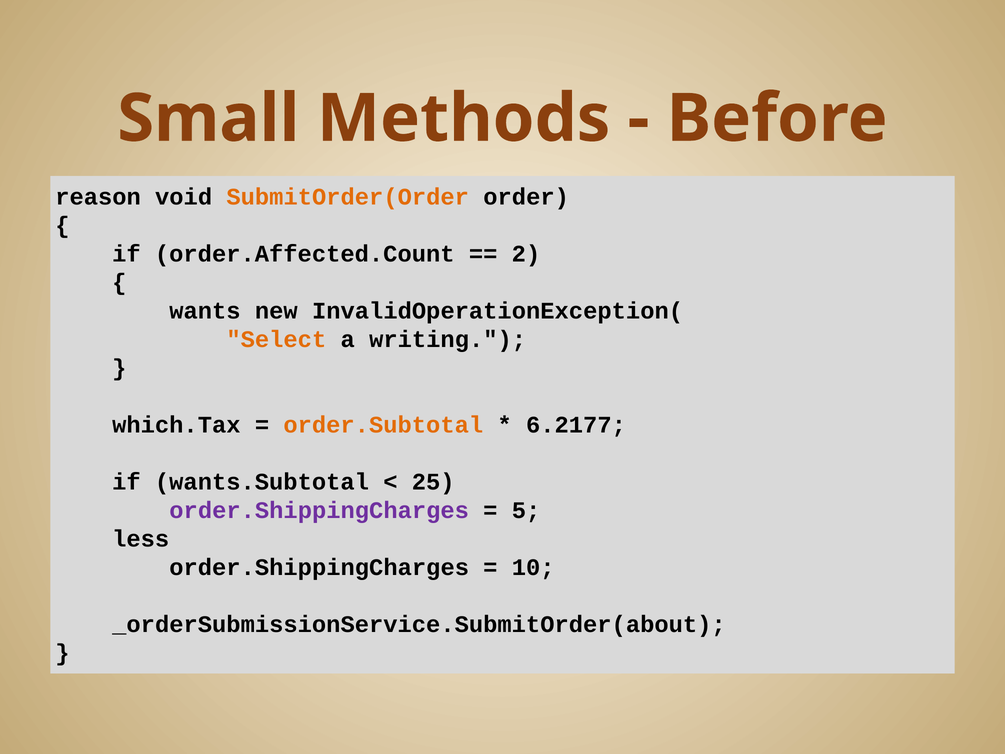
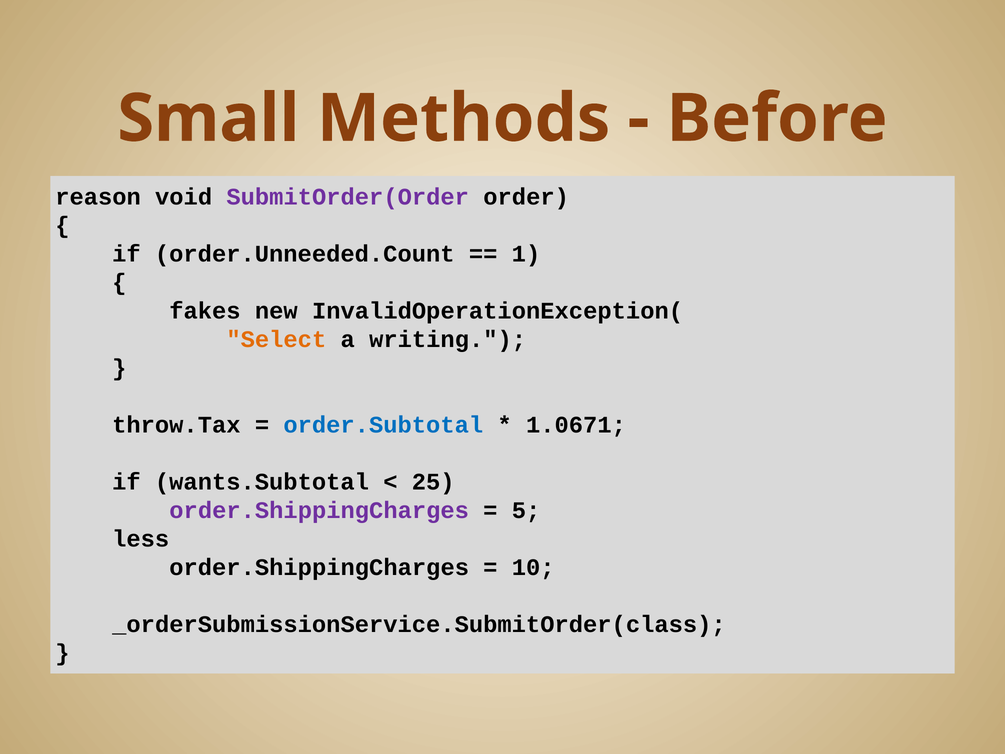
SubmitOrder(Order colour: orange -> purple
order.Affected.Count: order.Affected.Count -> order.Unneeded.Count
2: 2 -> 1
wants: wants -> fakes
which.Tax: which.Tax -> throw.Tax
order.Subtotal colour: orange -> blue
6.2177: 6.2177 -> 1.0671
_orderSubmissionService.SubmitOrder(about: _orderSubmissionService.SubmitOrder(about -> _orderSubmissionService.SubmitOrder(class
